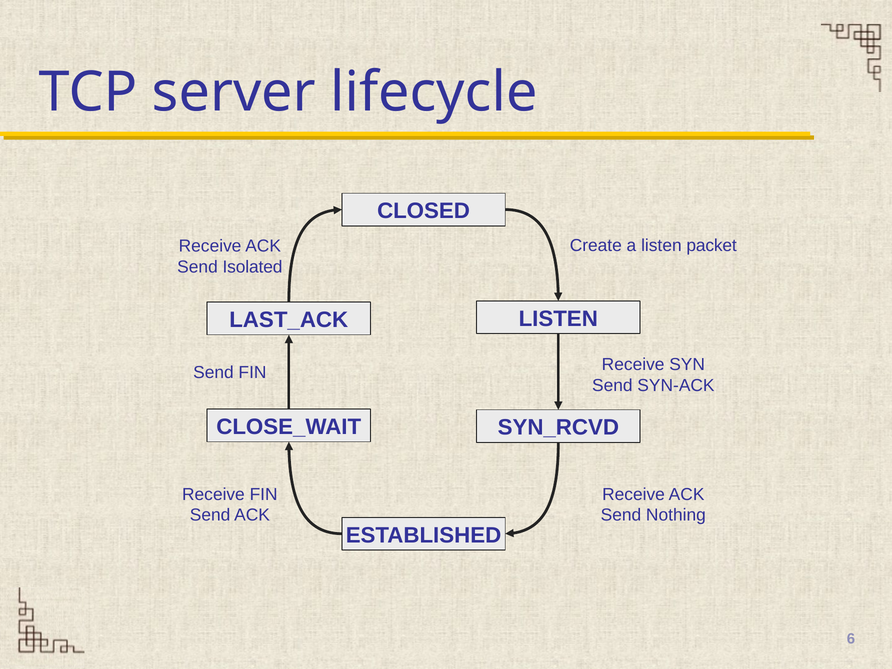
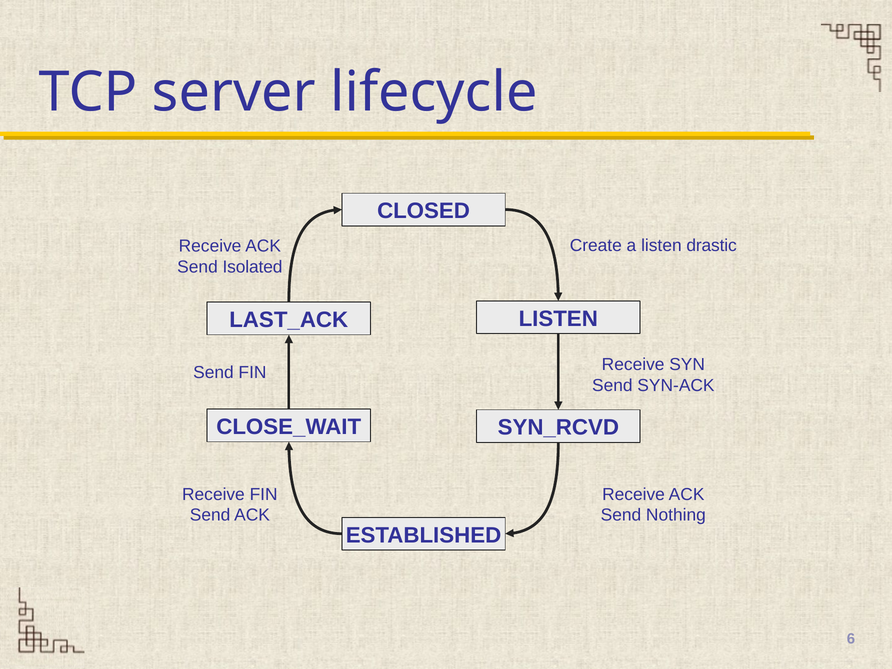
packet: packet -> drastic
